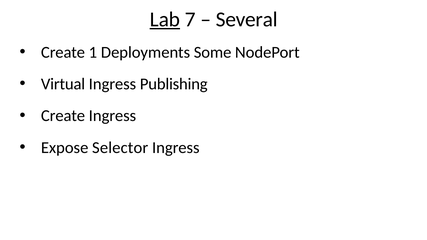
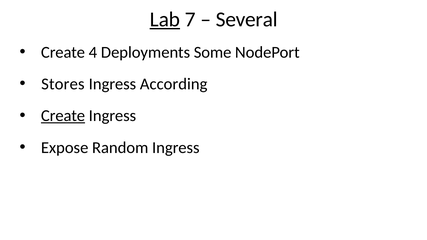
1: 1 -> 4
Virtual: Virtual -> Stores
Publishing: Publishing -> According
Create at (63, 116) underline: none -> present
Selector: Selector -> Random
